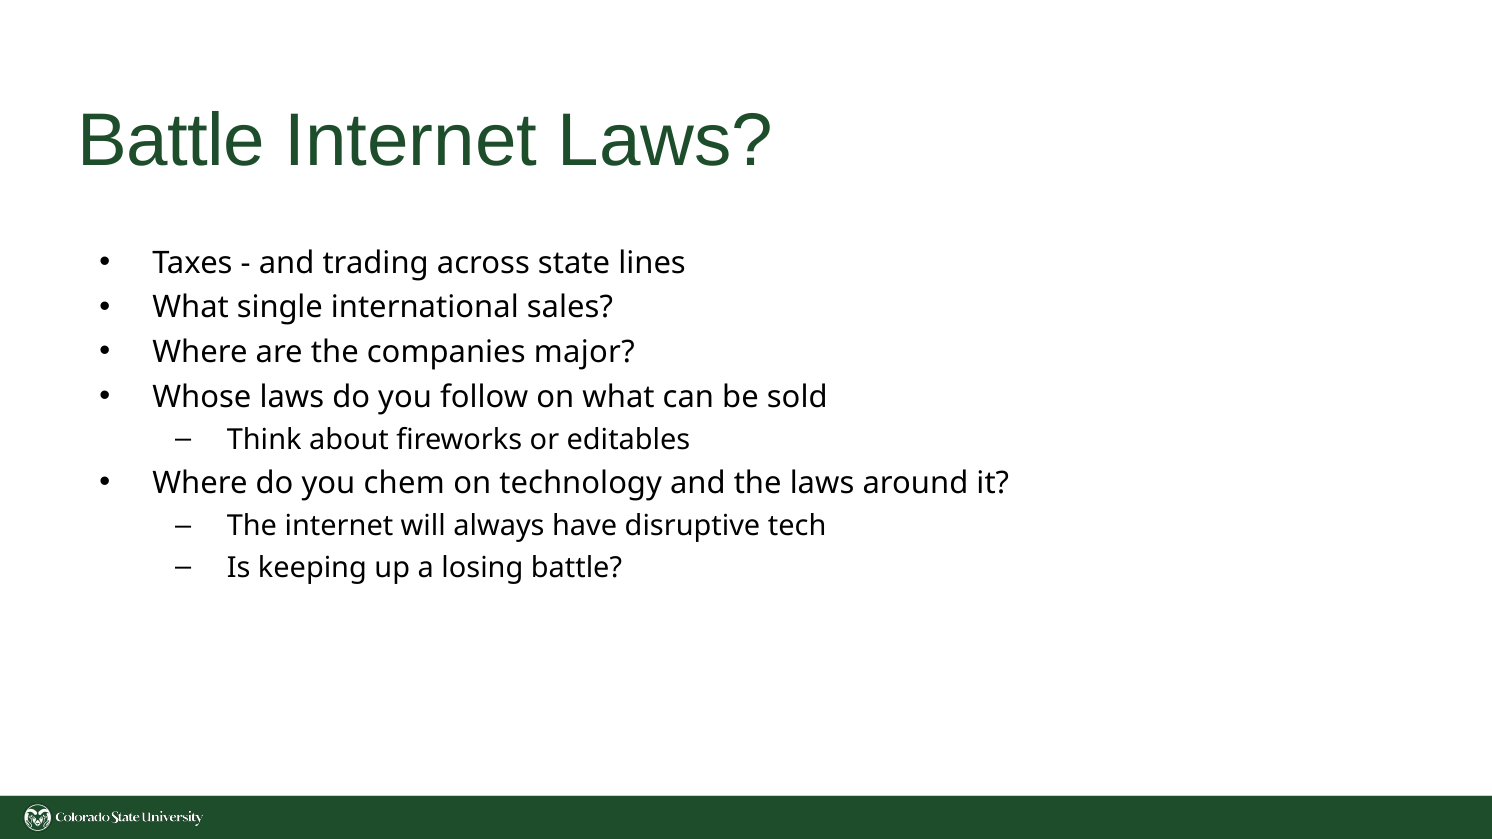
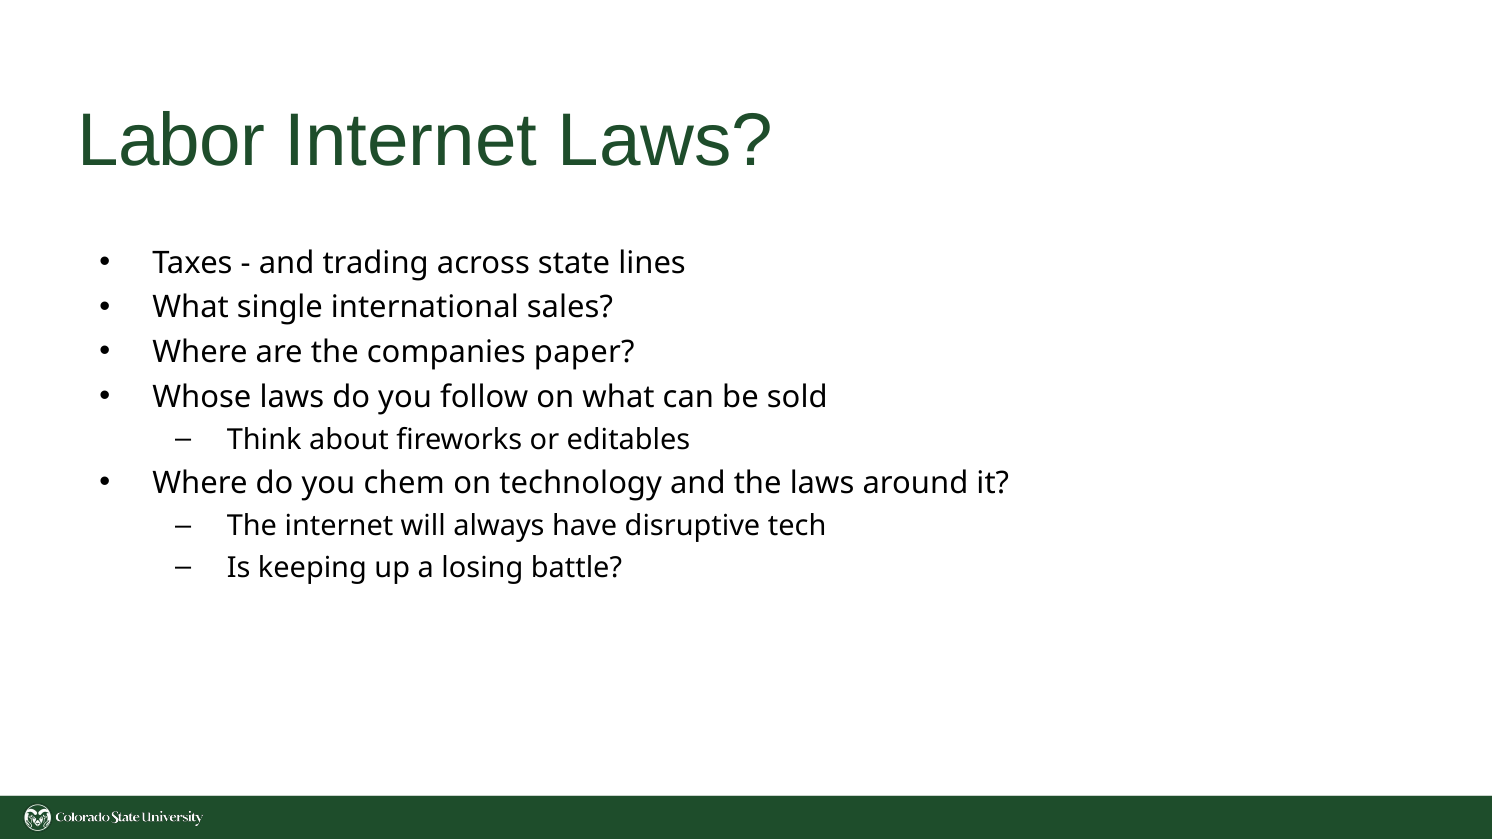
Battle at (171, 141): Battle -> Labor
major: major -> paper
